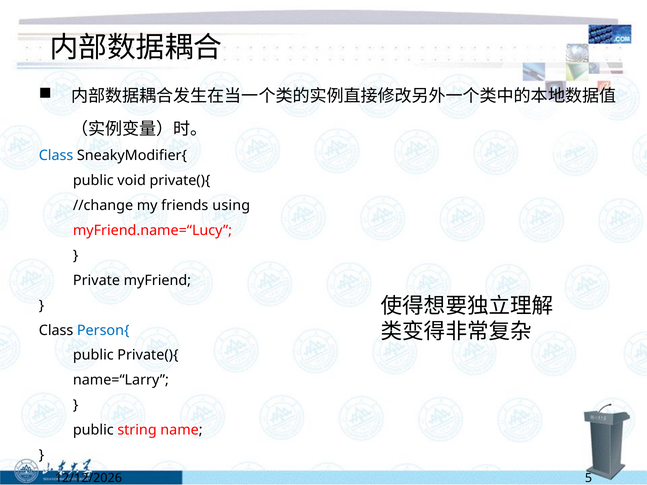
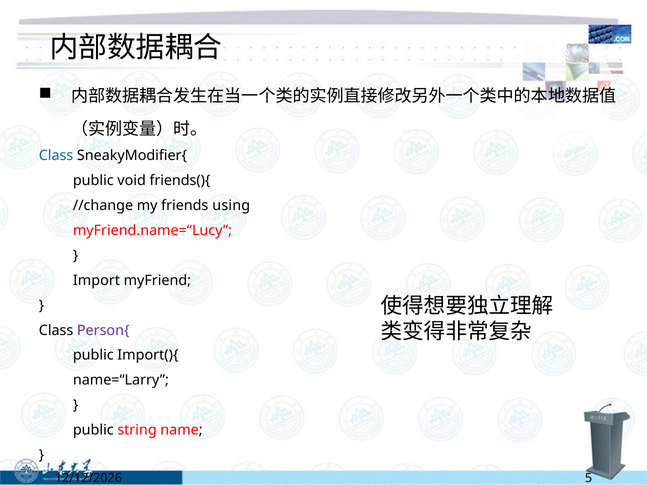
void private(){: private(){ -> friends(){
Private: Private -> Import
Person{ colour: blue -> purple
public Private(){: Private(){ -> Import(){
